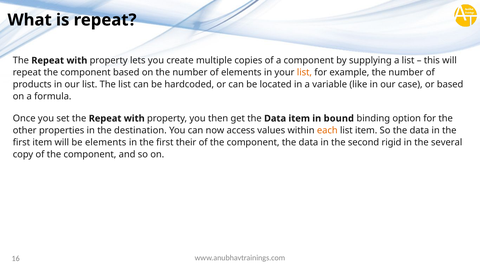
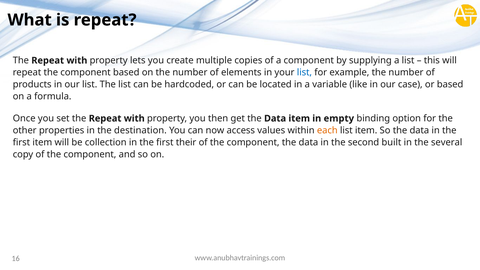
list at (304, 72) colour: orange -> blue
bound: bound -> empty
be elements: elements -> collection
rigid: rigid -> built
